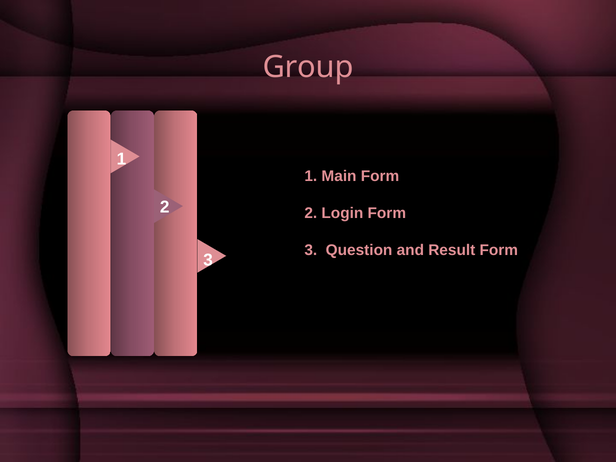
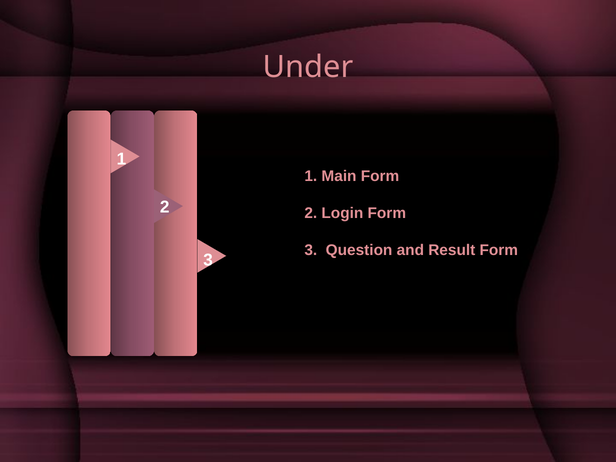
Group: Group -> Under
